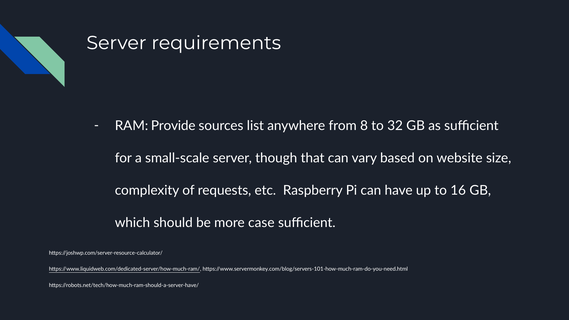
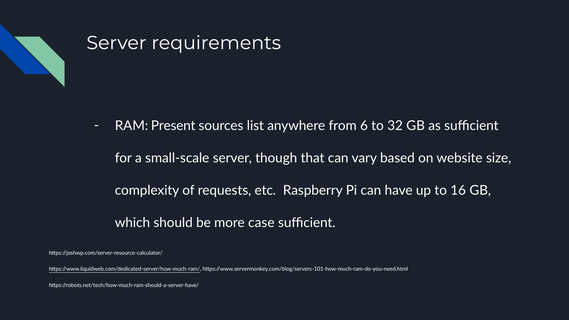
Provide: Provide -> Present
8: 8 -> 6
